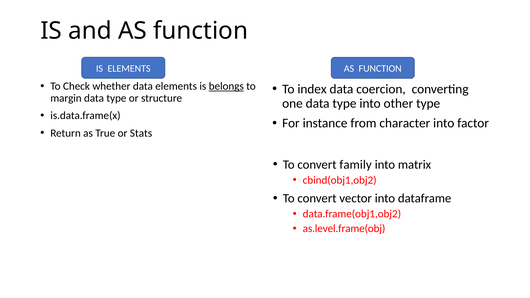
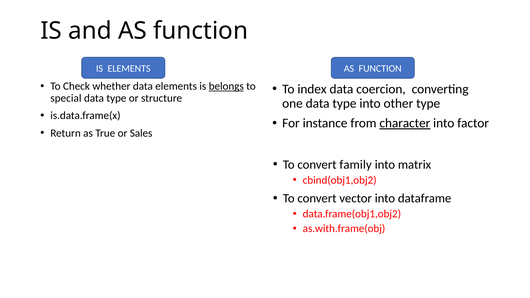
margin: margin -> special
character underline: none -> present
Stats: Stats -> Sales
as.level.frame(obj: as.level.frame(obj -> as.with.frame(obj
